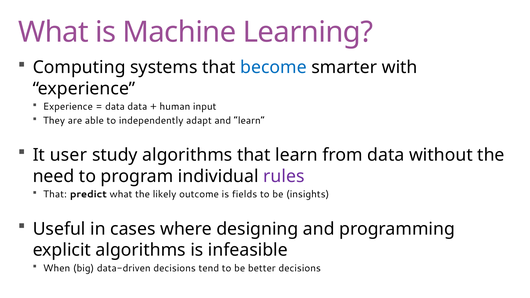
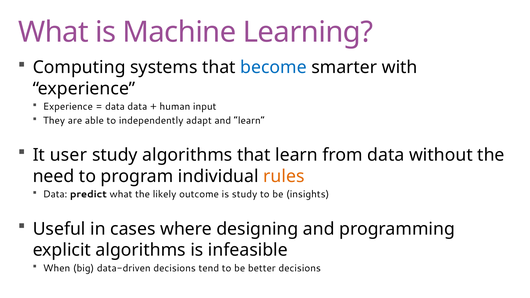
rules colour: purple -> orange
That at (55, 194): That -> Data
is fields: fields -> study
